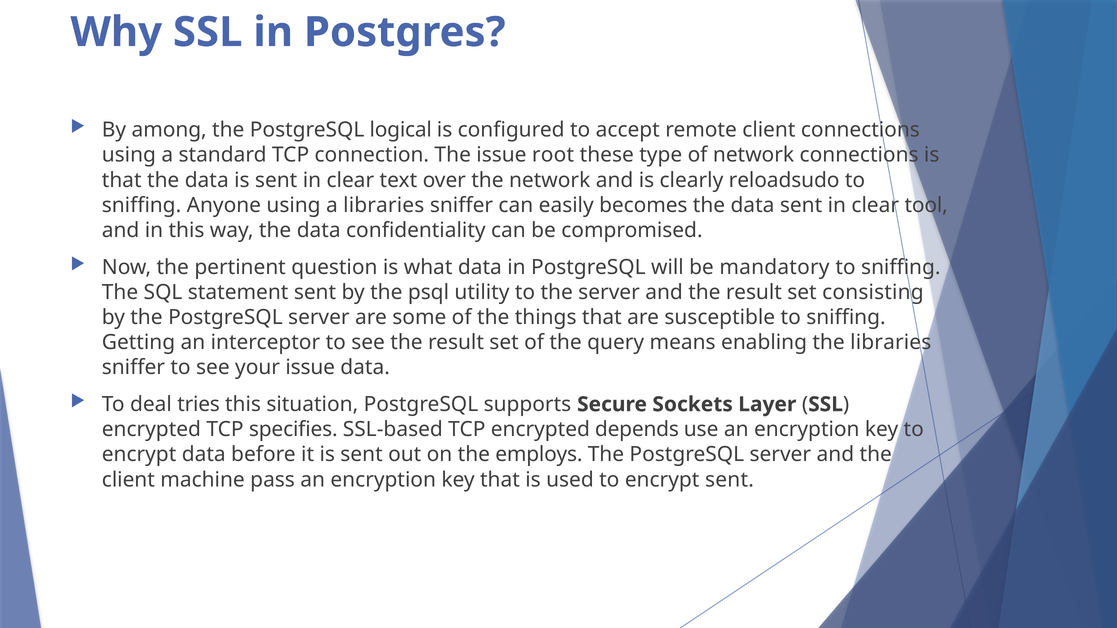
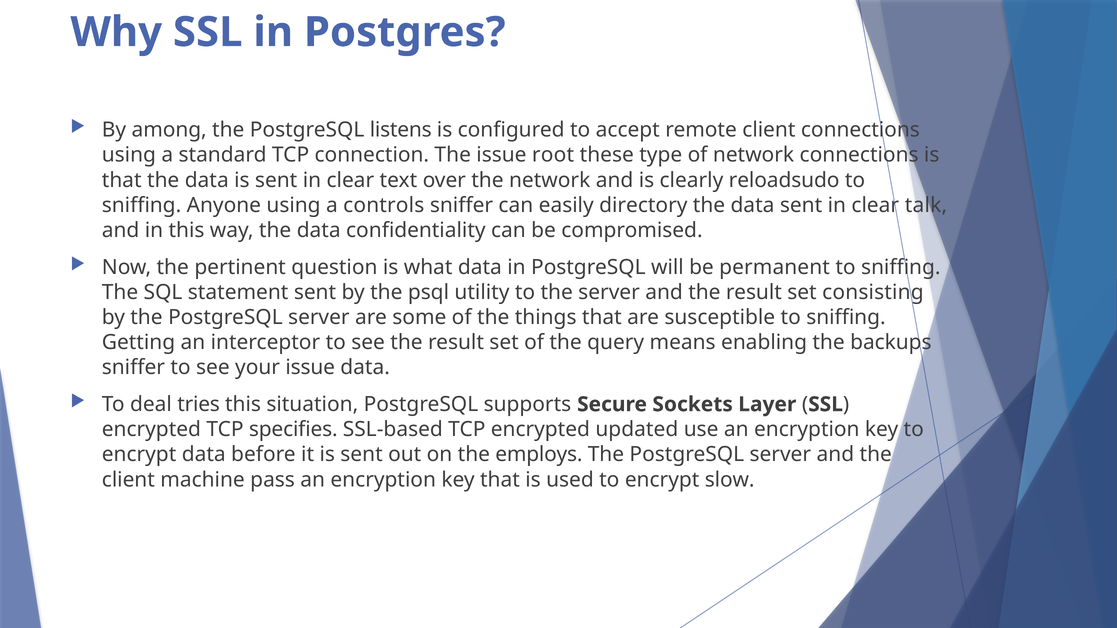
logical: logical -> listens
a libraries: libraries -> controls
becomes: becomes -> directory
tool: tool -> talk
mandatory: mandatory -> permanent
the libraries: libraries -> backups
depends: depends -> updated
encrypt sent: sent -> slow
